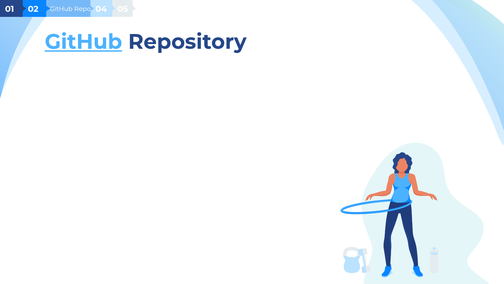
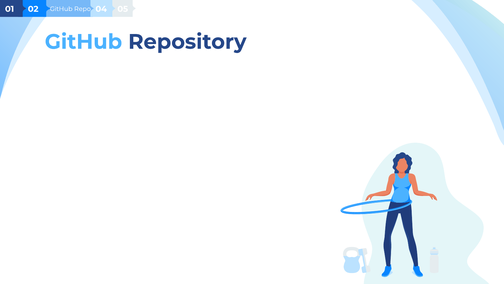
GitHub at (83, 42) underline: present -> none
